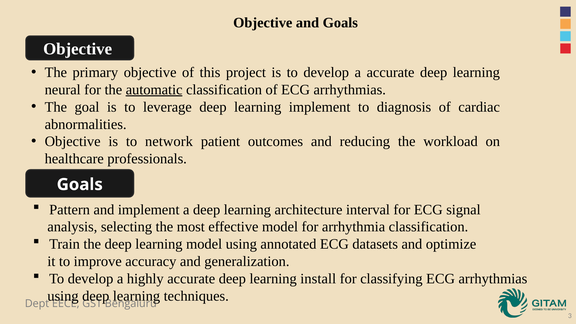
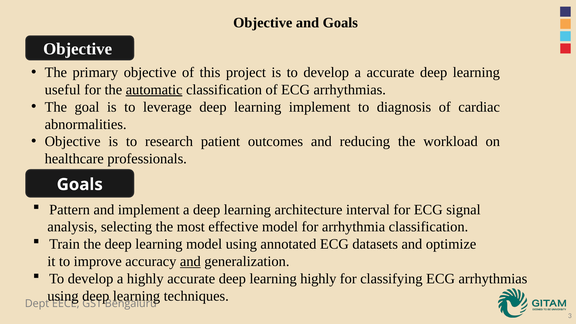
neural: neural -> useful
network: network -> research
and at (190, 261) underline: none -> present
learning install: install -> highly
